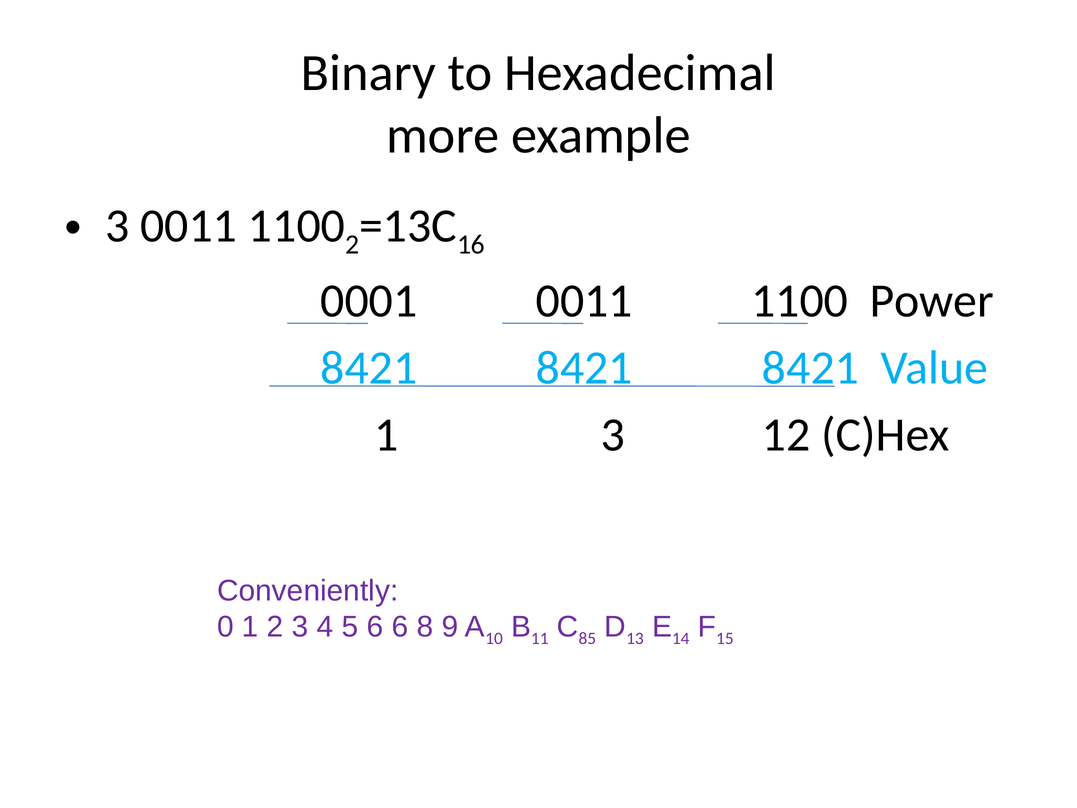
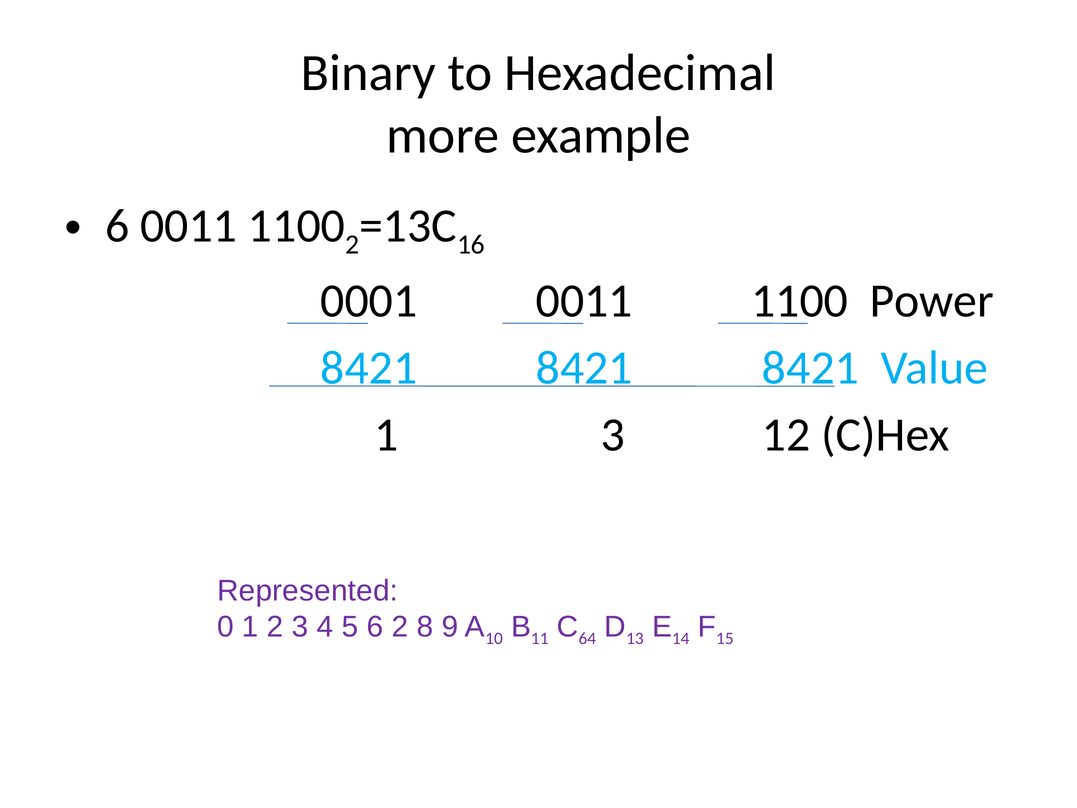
3 at (117, 226): 3 -> 6
Conveniently: Conveniently -> Represented
6 6: 6 -> 2
85: 85 -> 64
